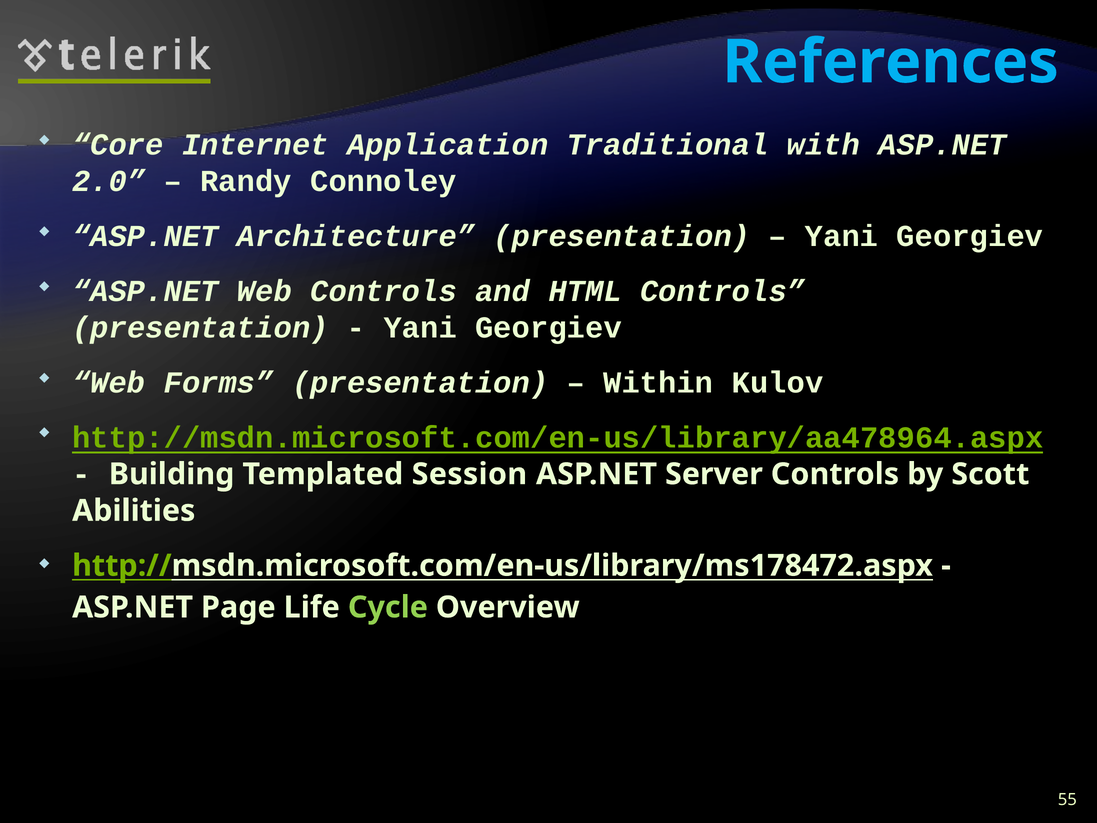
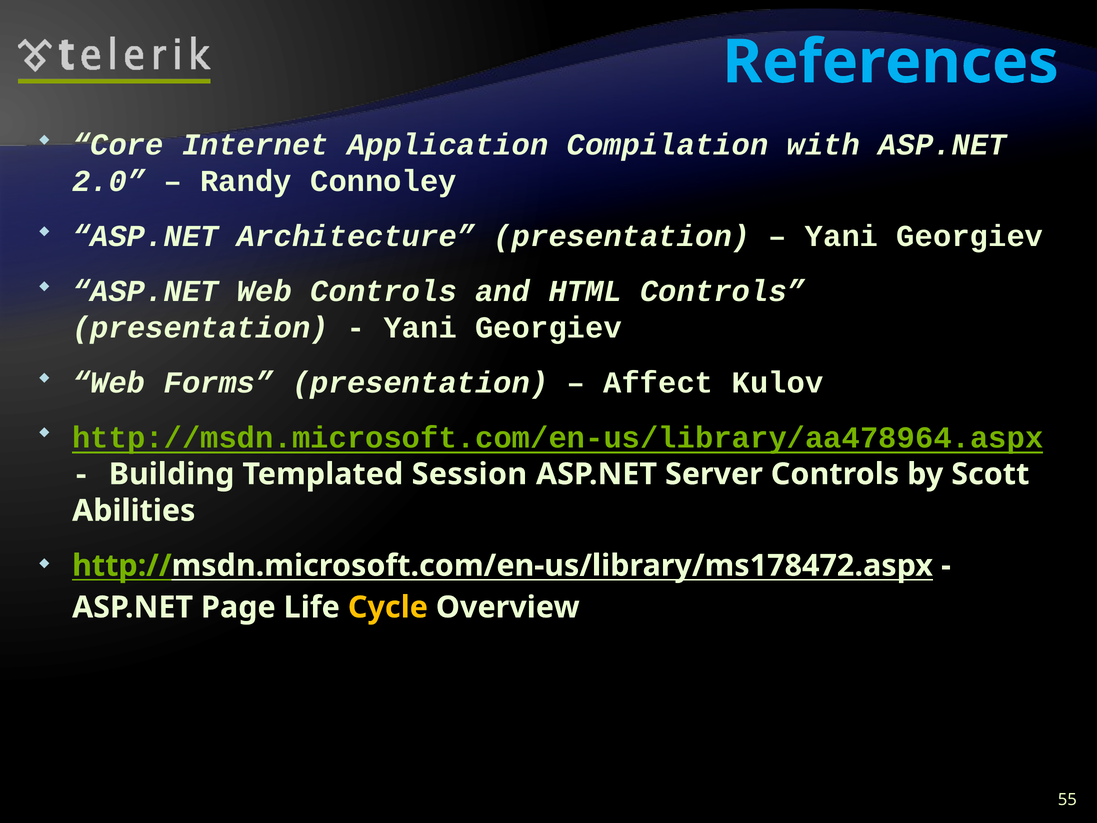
Traditional: Traditional -> Compilation
Within: Within -> Affect
Cycle colour: light green -> yellow
